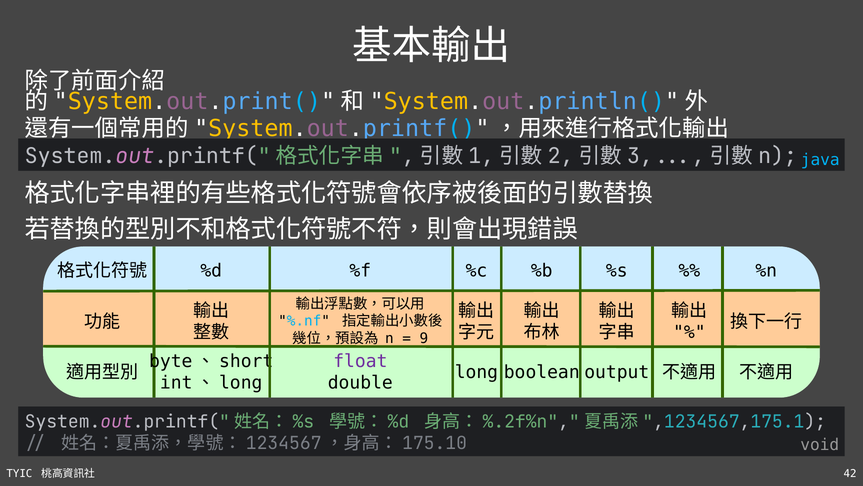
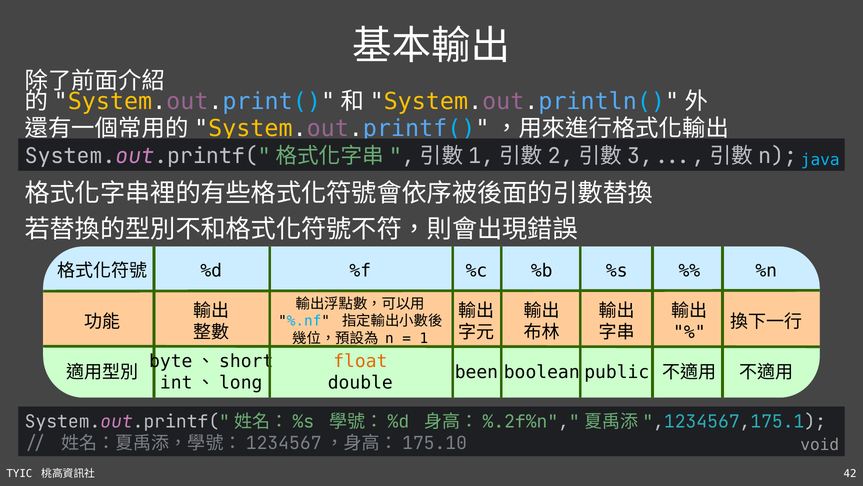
9: 9 -> 1
float colour: purple -> orange
long: long -> been
output: output -> public
